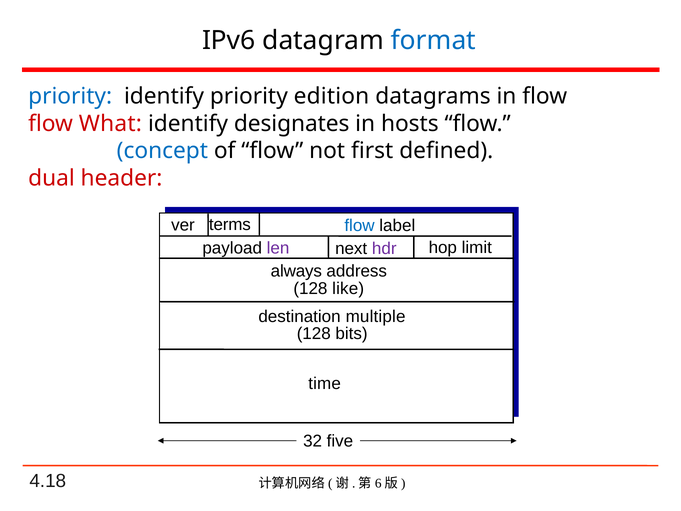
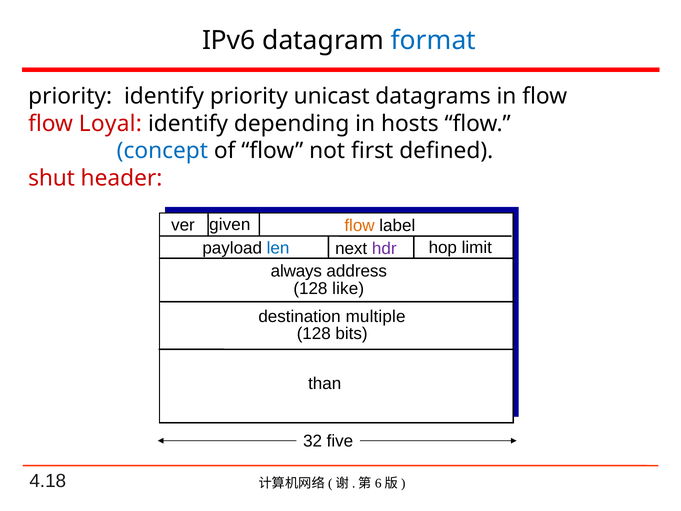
priority at (70, 96) colour: blue -> black
edition: edition -> unicast
What: What -> Loyal
designates: designates -> depending
dual: dual -> shut
terms: terms -> given
flow at (360, 226) colour: blue -> orange
len colour: purple -> blue
time: time -> than
